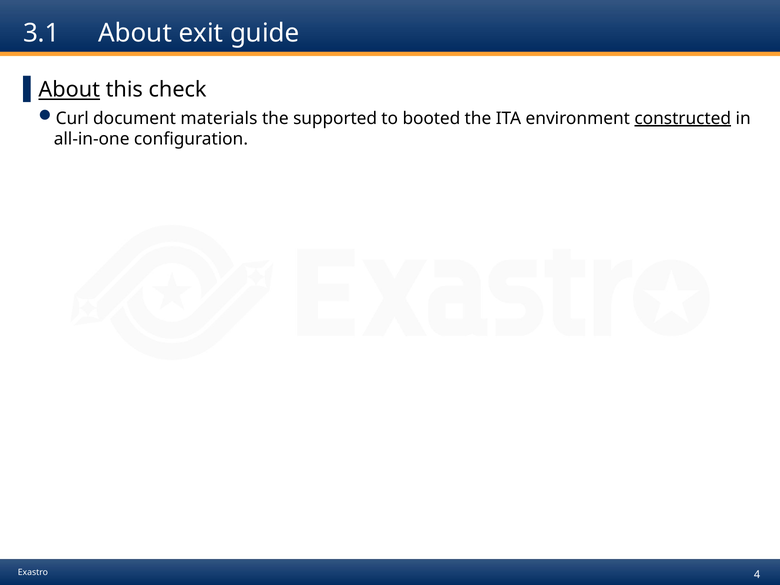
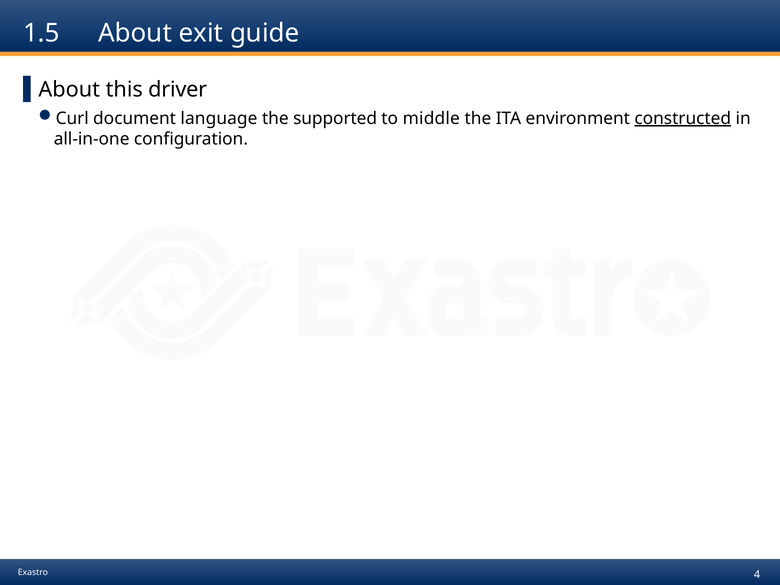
3.1: 3.1 -> 1.5
About at (69, 90) underline: present -> none
check: check -> driver
materials: materials -> language
booted: booted -> middle
